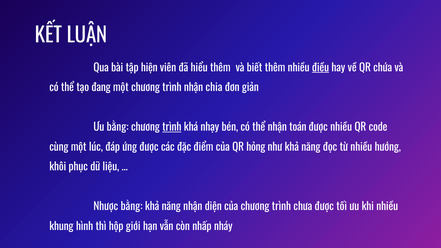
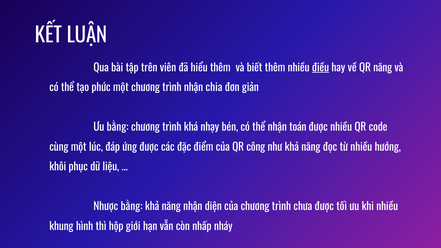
hiện: hiện -> trên
QR chứa: chứa -> năng
đang: đang -> phức
trình at (172, 127) underline: present -> none
hỏng: hỏng -> công
